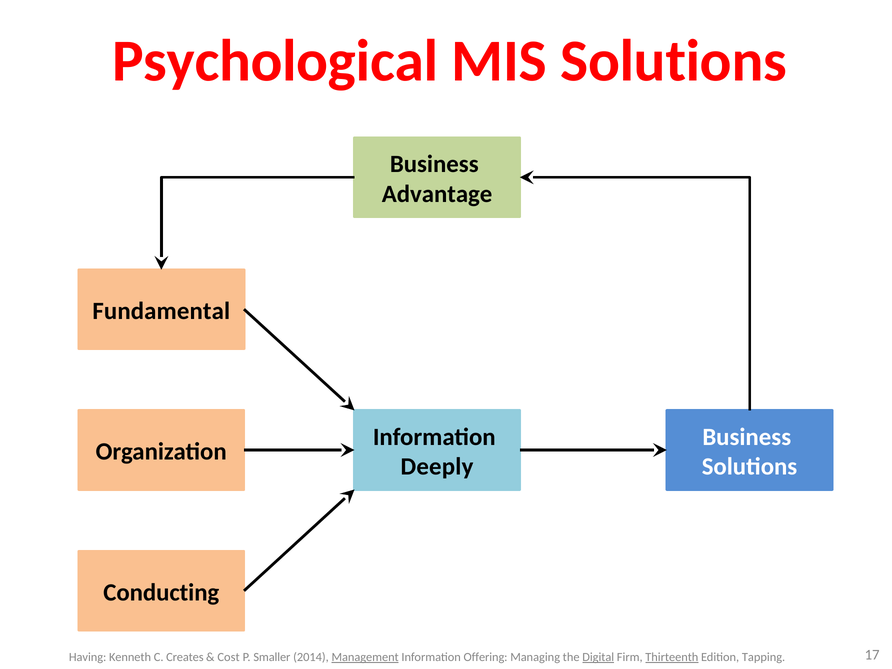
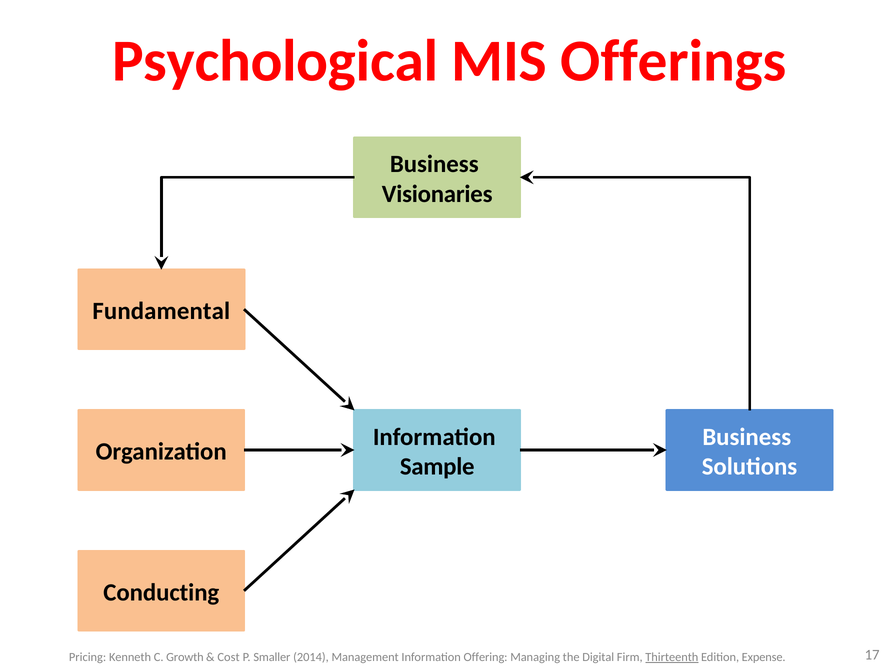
MIS Solutions: Solutions -> Offerings
Advantage: Advantage -> Visionaries
Deeply: Deeply -> Sample
Having: Having -> Pricing
Creates: Creates -> Growth
Management underline: present -> none
Digital underline: present -> none
Tapping: Tapping -> Expense
